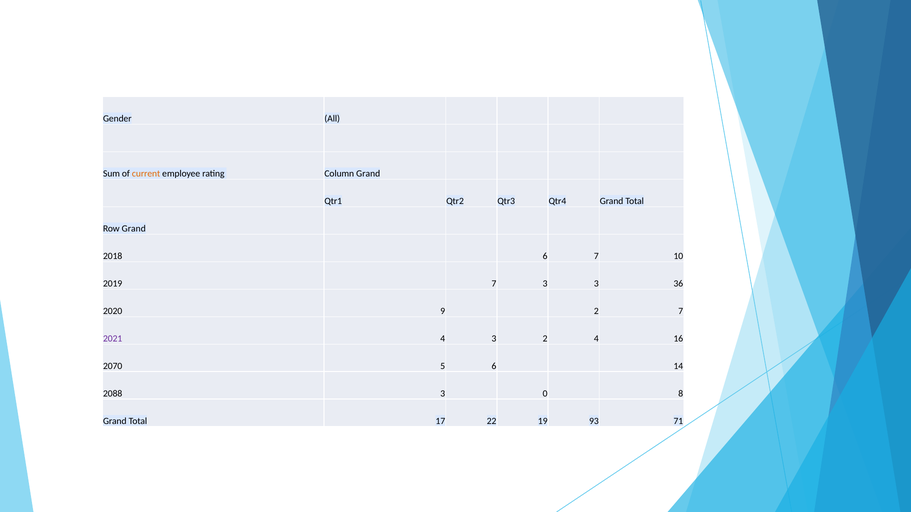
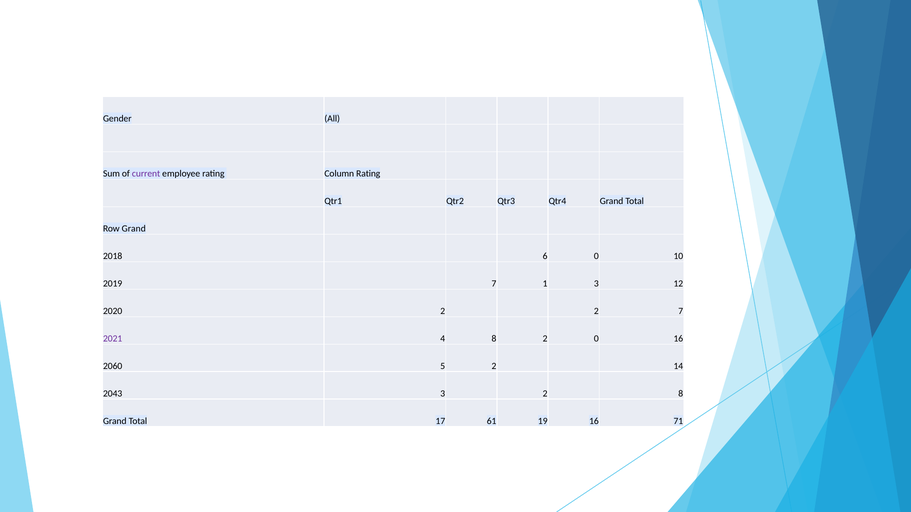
current colour: orange -> purple
Column Grand: Grand -> Rating
6 7: 7 -> 0
7 3: 3 -> 1
36: 36 -> 12
2020 9: 9 -> 2
4 3: 3 -> 8
2 4: 4 -> 0
2070: 2070 -> 2060
5 6: 6 -> 2
2088: 2088 -> 2043
3 0: 0 -> 2
22: 22 -> 61
19 93: 93 -> 16
